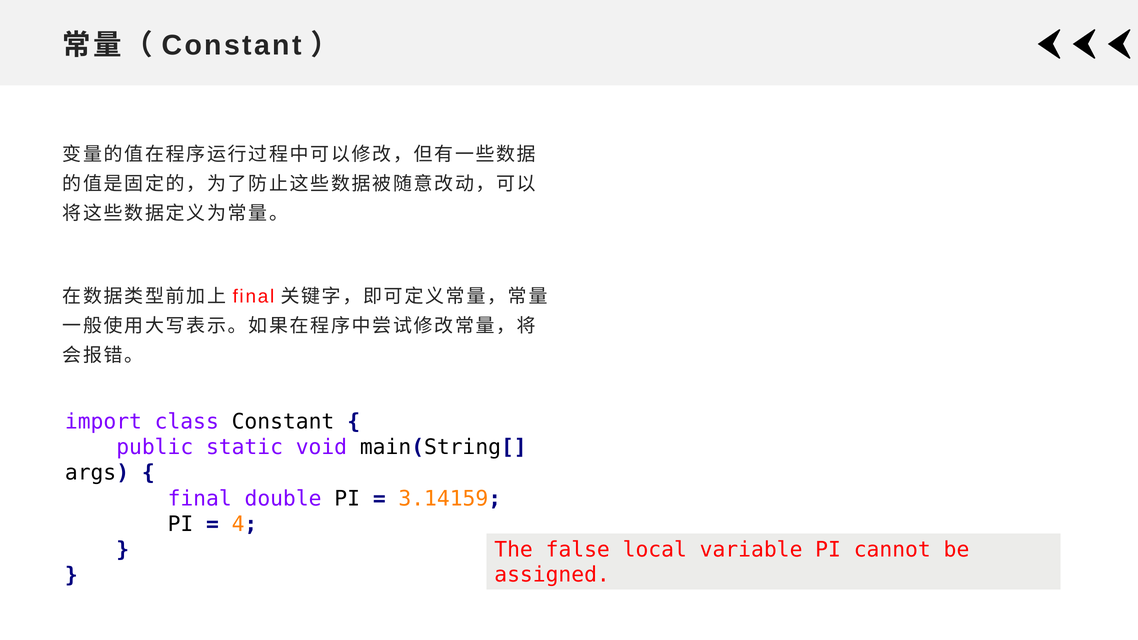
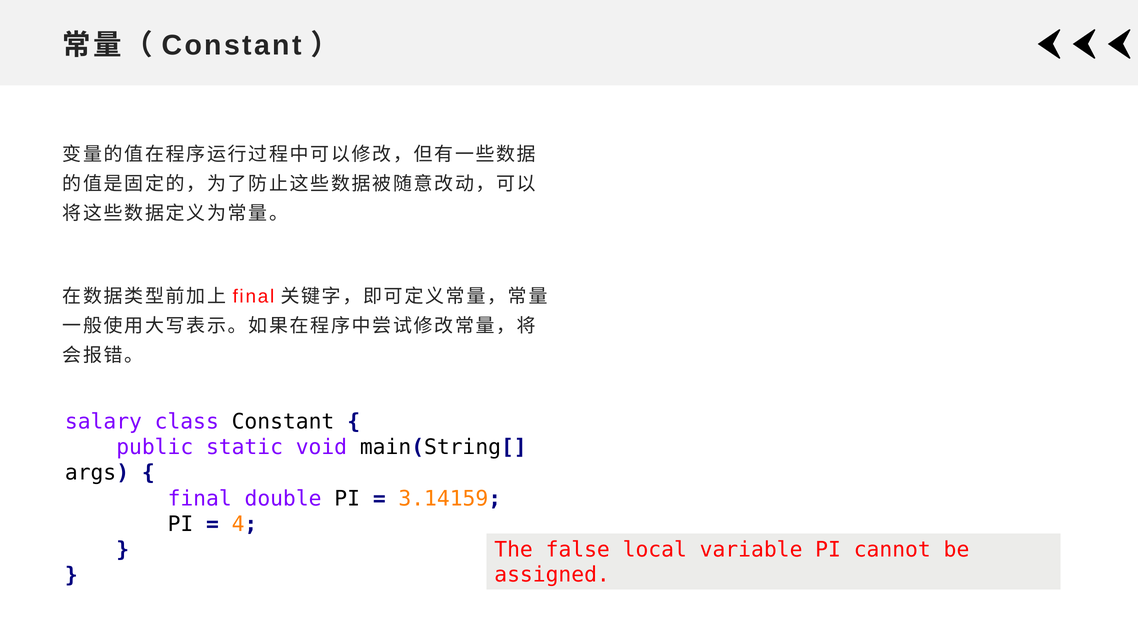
import: import -> salary
